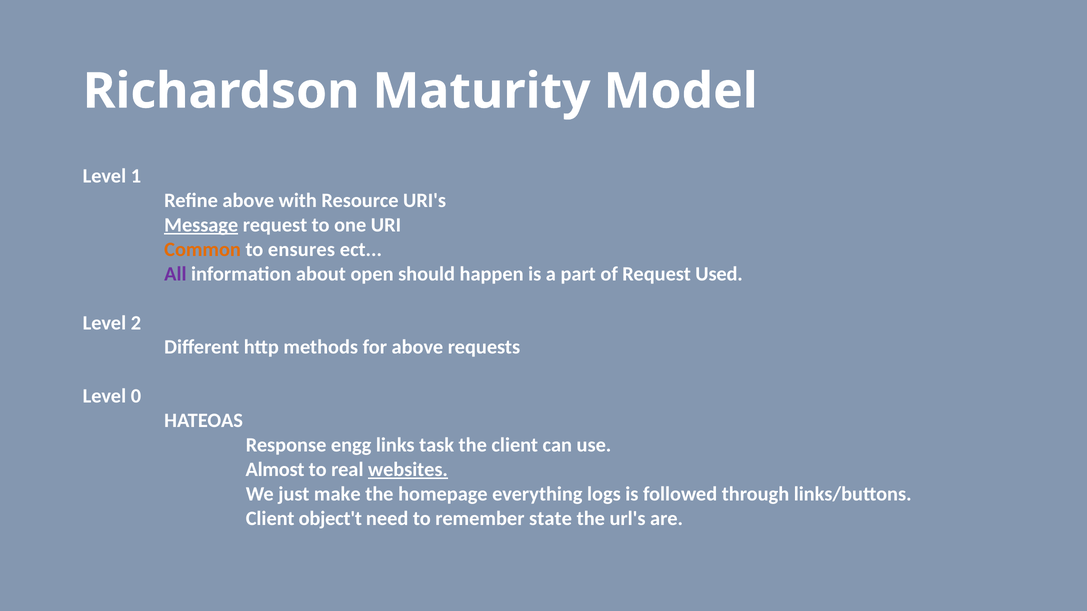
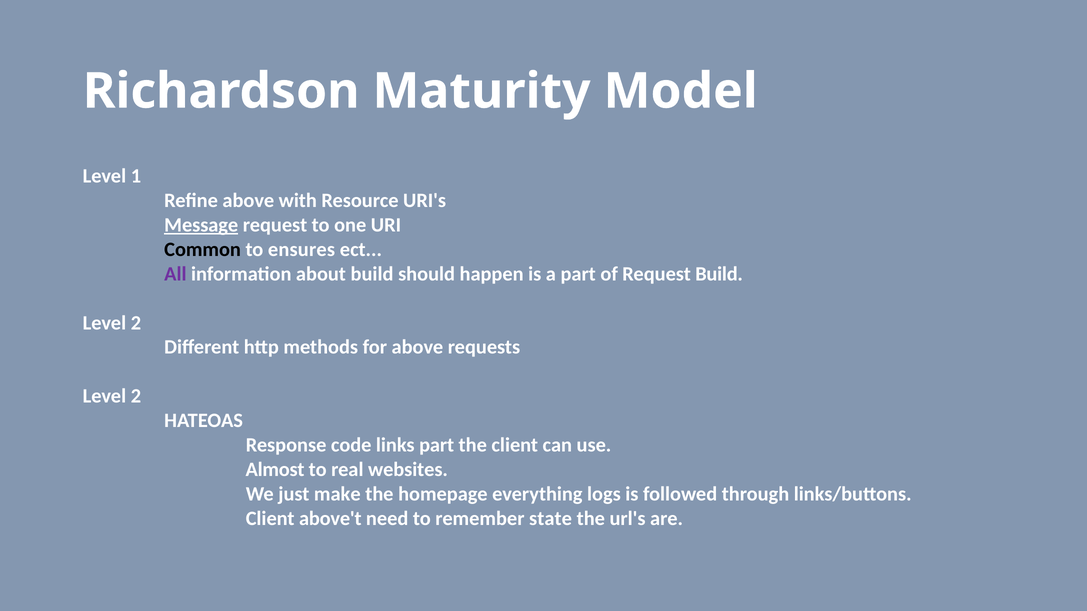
Common colour: orange -> black
about open: open -> build
Request Used: Used -> Build
0 at (136, 396): 0 -> 2
engg: engg -> code
links task: task -> part
websites underline: present -> none
object't: object't -> above't
